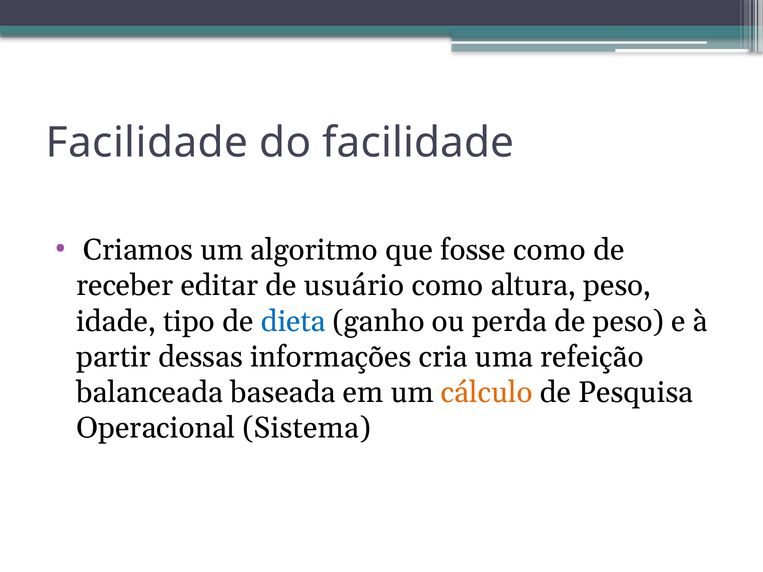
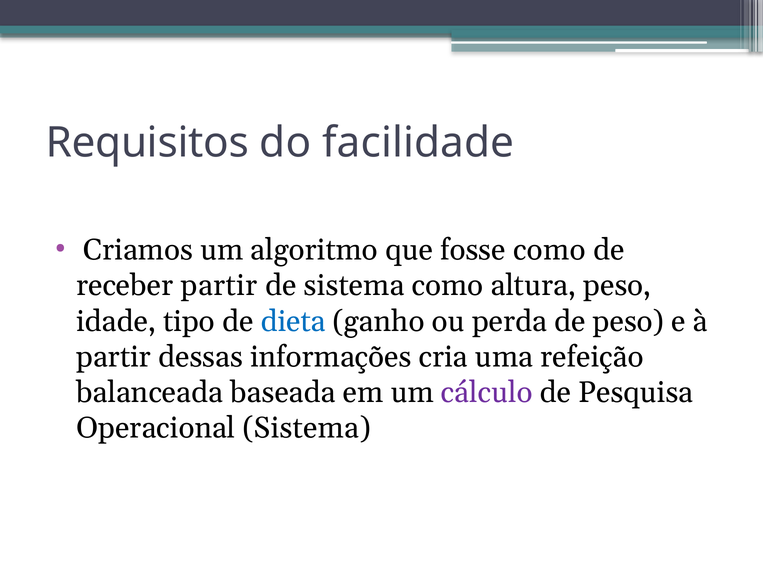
Facilidade at (147, 143): Facilidade -> Requisitos
receber editar: editar -> partir
de usuário: usuário -> sistema
cálculo colour: orange -> purple
